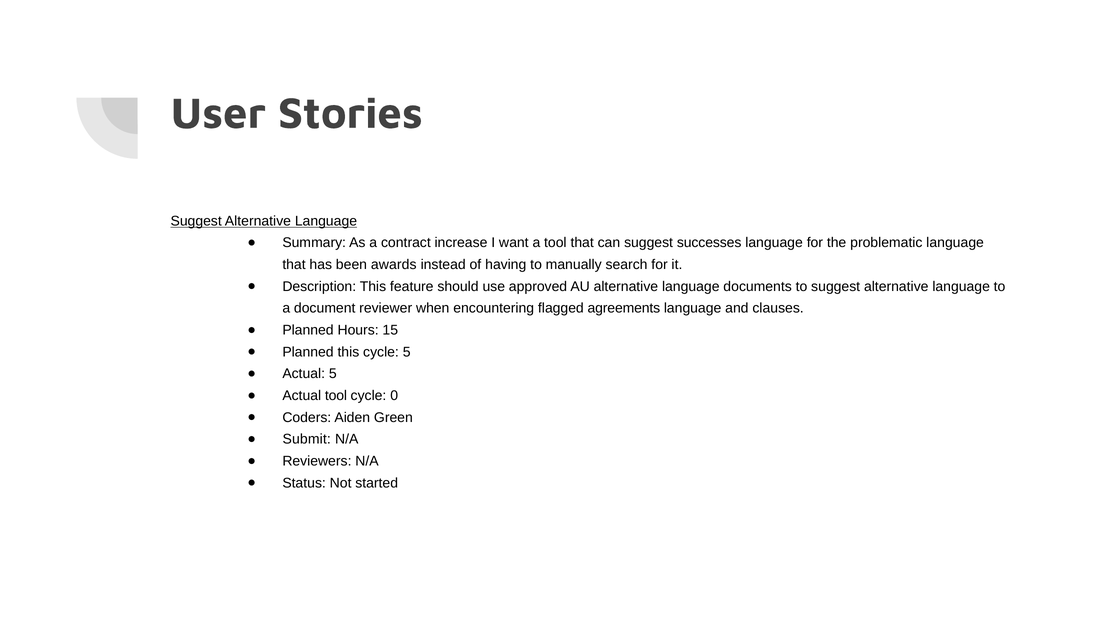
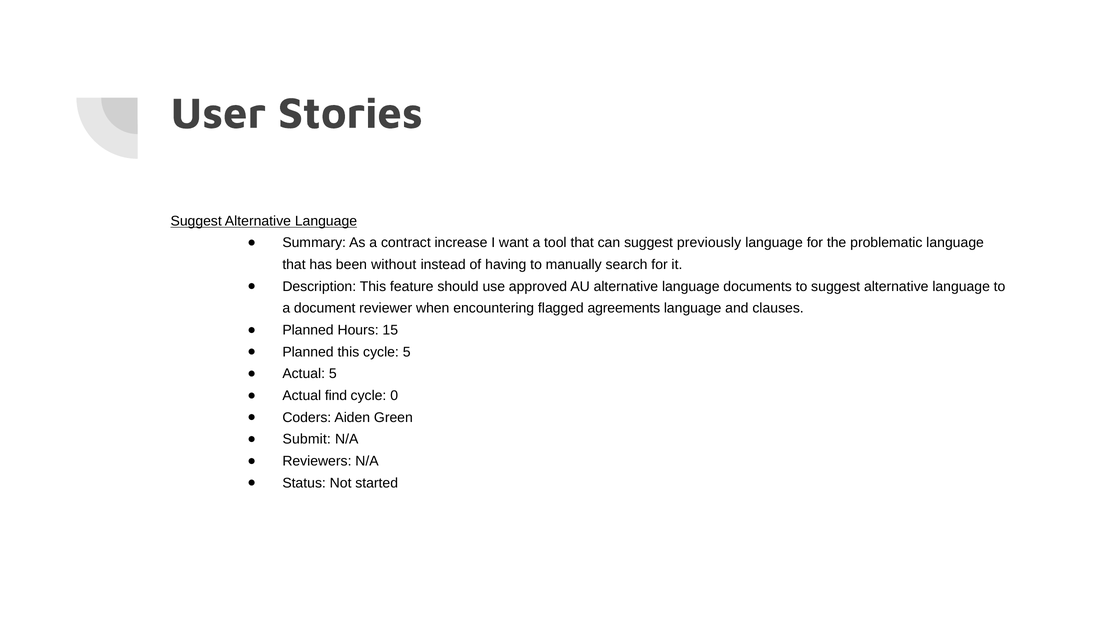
successes: successes -> previously
awards: awards -> without
Actual tool: tool -> find
